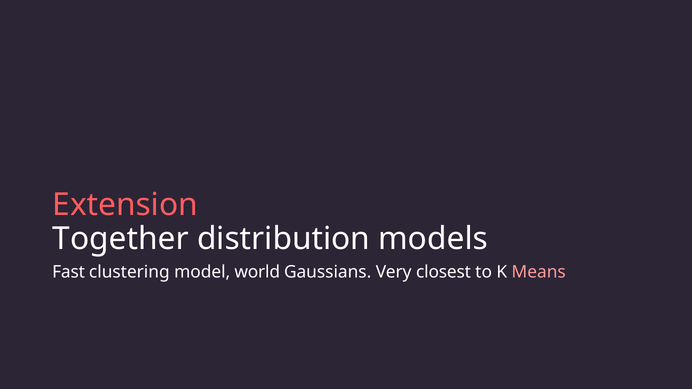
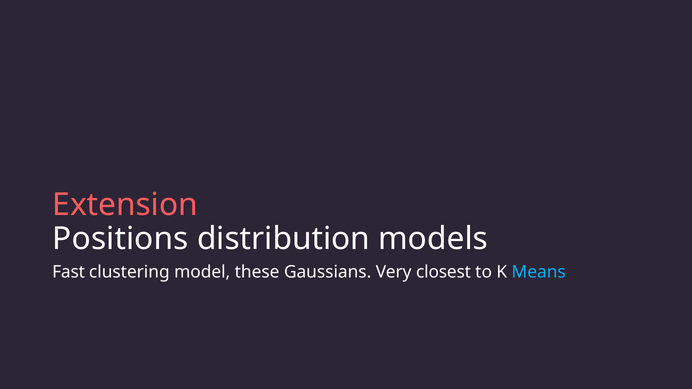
Together: Together -> Positions
world: world -> these
Means colour: pink -> light blue
